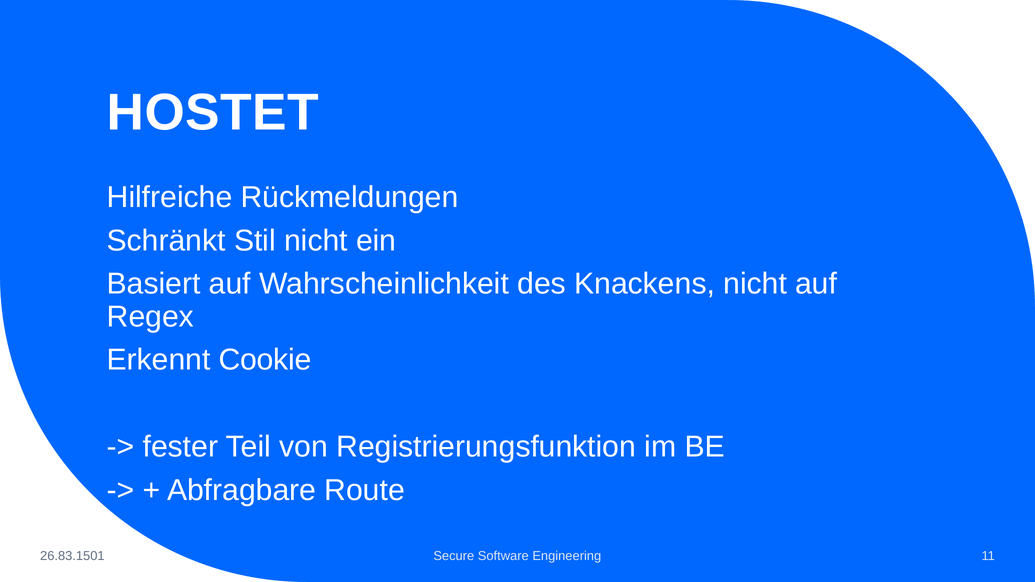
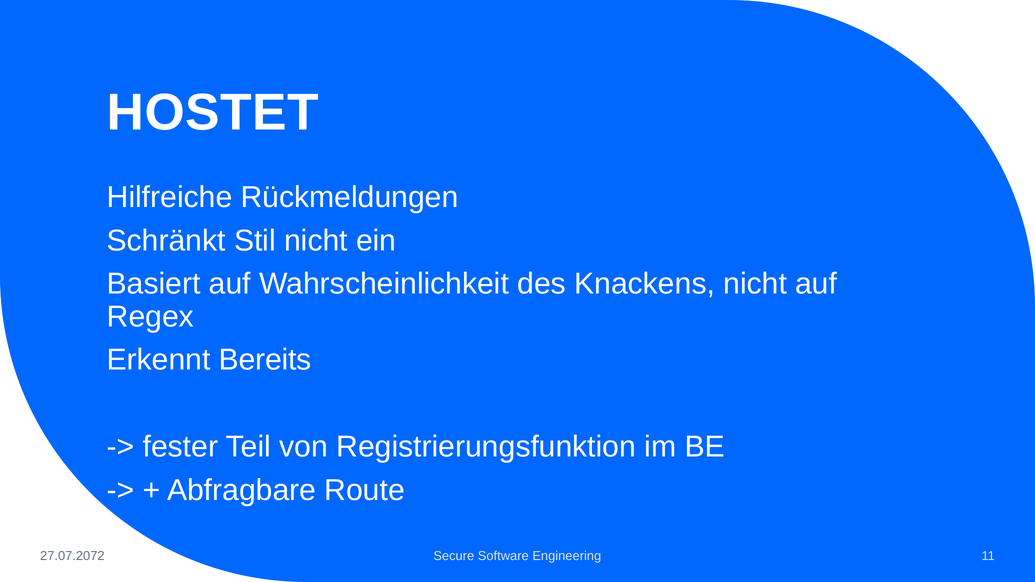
Cookie: Cookie -> Bereits
26.83.1501: 26.83.1501 -> 27.07.2072
